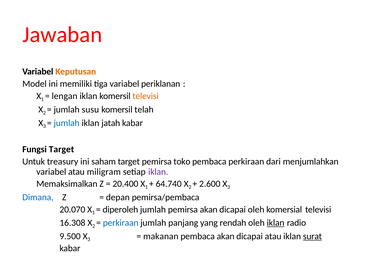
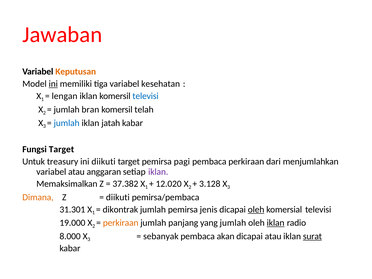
ini at (53, 84) underline: none -> present
periklanan: periklanan -> kesehatan
televisi at (146, 96) colour: orange -> blue
susu: susu -> bran
ini saham: saham -> diikuti
toko: toko -> pagi
miligram: miligram -> anggaran
20.400: 20.400 -> 37.382
64.740: 64.740 -> 12.020
2.600: 2.600 -> 3.128
Dimana colour: blue -> orange
depan at (118, 197): depan -> diikuti
20.070: 20.070 -> 31.301
diperoleh: diperoleh -> dikontrak
pemirsa akan: akan -> jenis
oleh at (256, 209) underline: none -> present
16.308: 16.308 -> 19.000
perkiraan at (121, 223) colour: blue -> orange
yang rendah: rendah -> jumlah
9.500: 9.500 -> 8.000
makanan: makanan -> sebanyak
